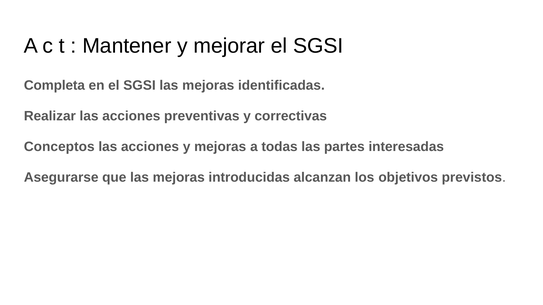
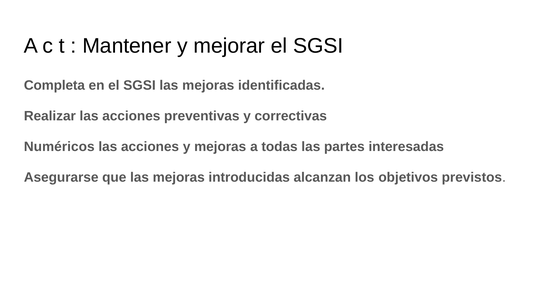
Conceptos: Conceptos -> Numéricos
